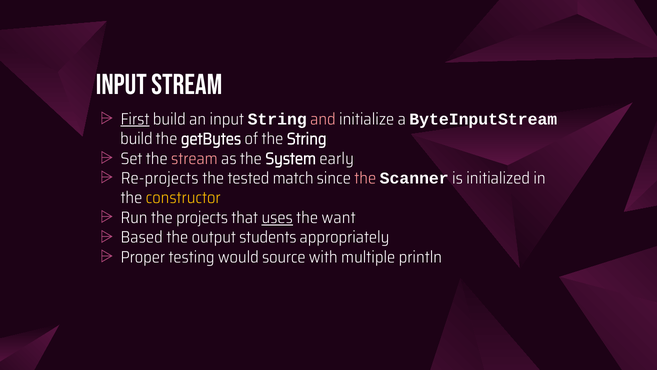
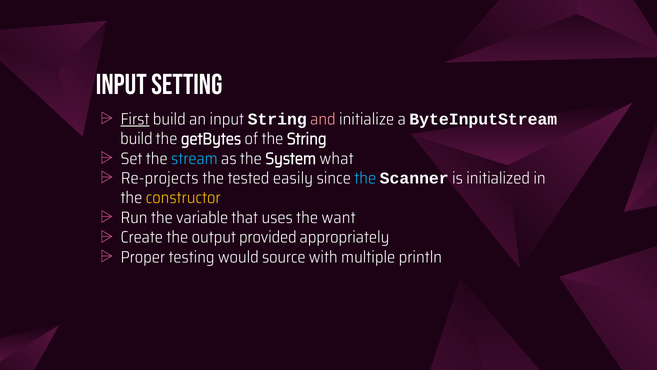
Input Stream: Stream -> Setting
stream at (194, 158) colour: pink -> light blue
early: early -> what
match: match -> easily
the at (365, 178) colour: pink -> light blue
projects: projects -> variable
uses underline: present -> none
Based: Based -> Create
students: students -> provided
